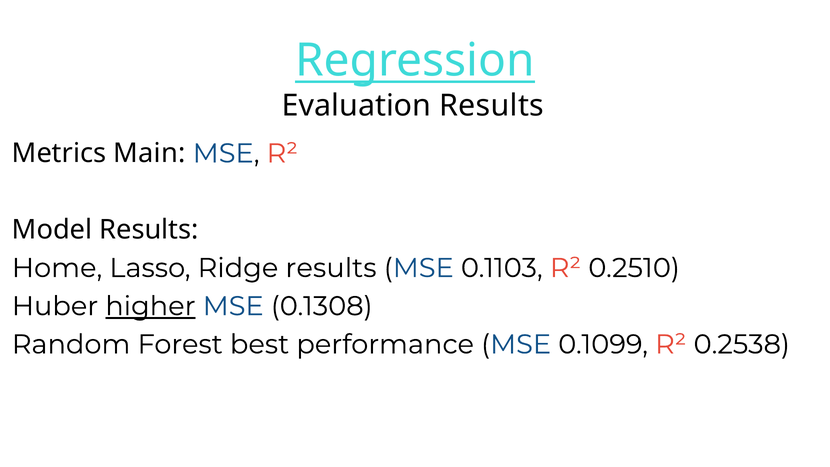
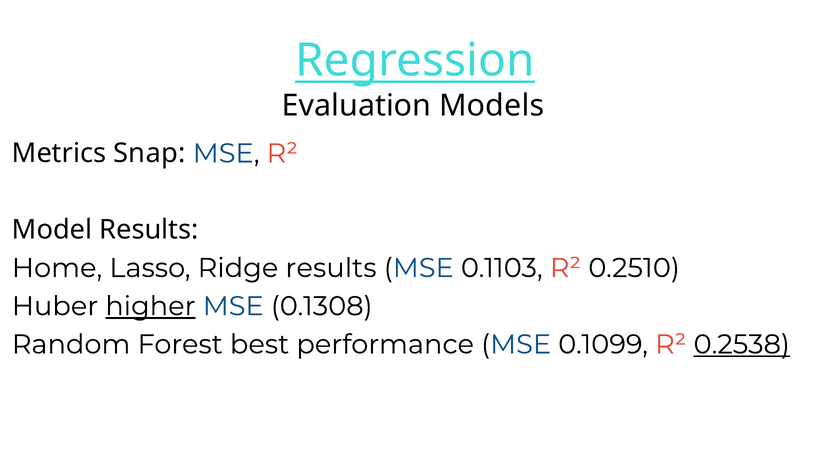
Evaluation Results: Results -> Models
Main: Main -> Snap
0.2538 underline: none -> present
